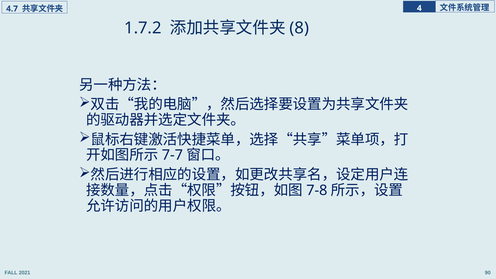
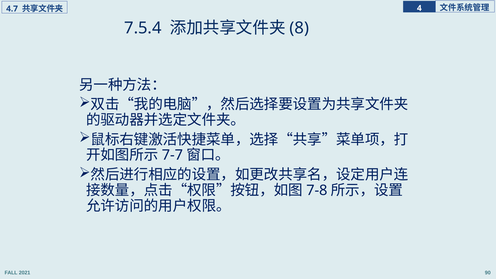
1.7.2: 1.7.2 -> 7.5.4
